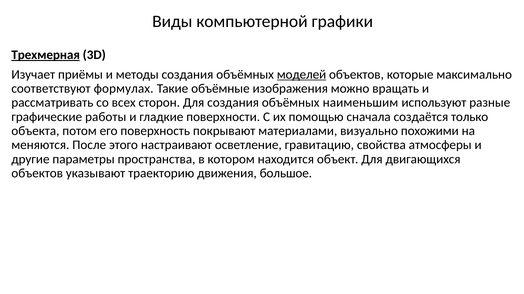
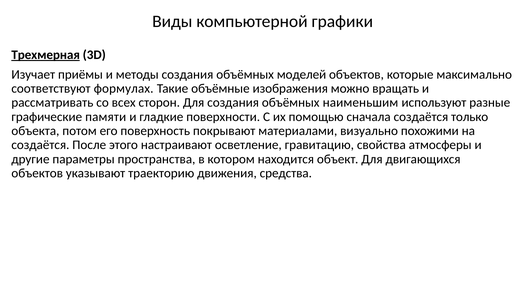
моделей underline: present -> none
работы: работы -> памяти
меняются at (40, 145): меняются -> создаётся
большое: большое -> средства
